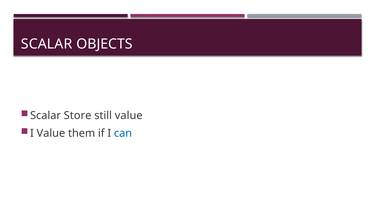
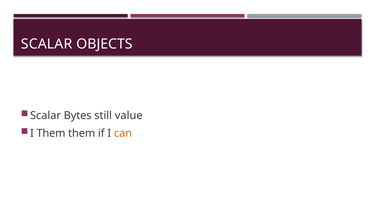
Store: Store -> Bytes
I Value: Value -> Them
can colour: blue -> orange
